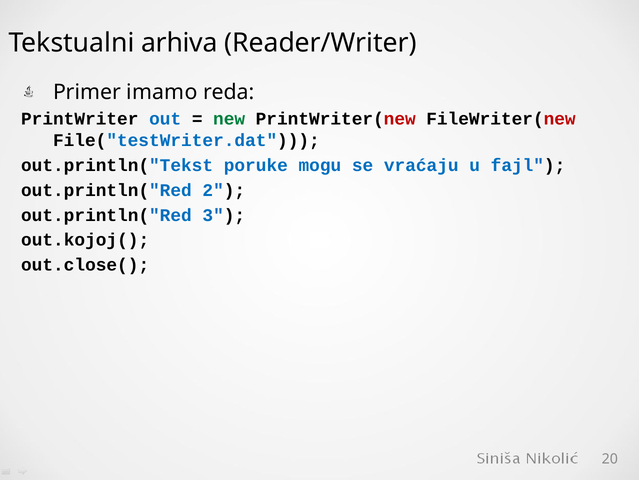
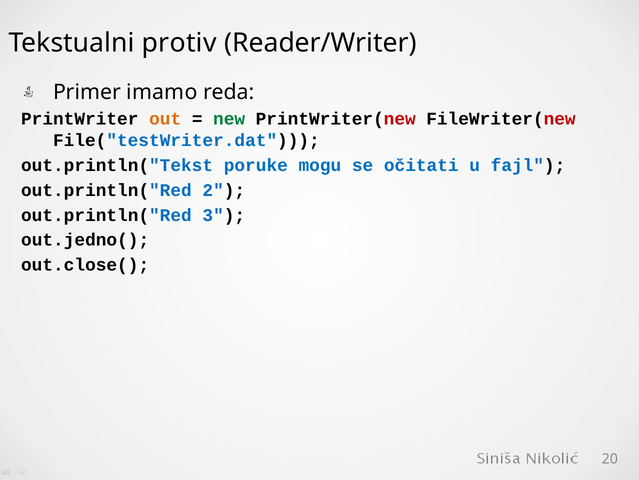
arhiva: arhiva -> protiv
out colour: blue -> orange
vraćaju: vraćaju -> očitati
out.kojoj(: out.kojoj( -> out.jedno(
